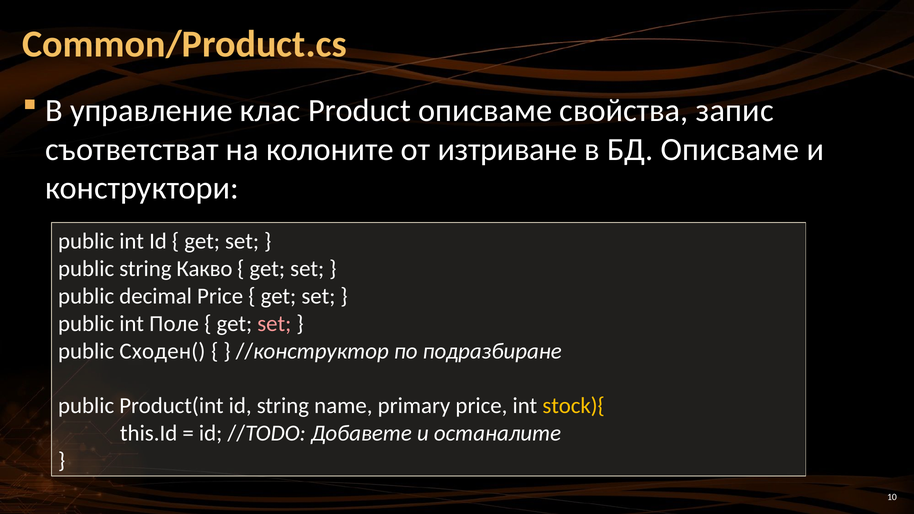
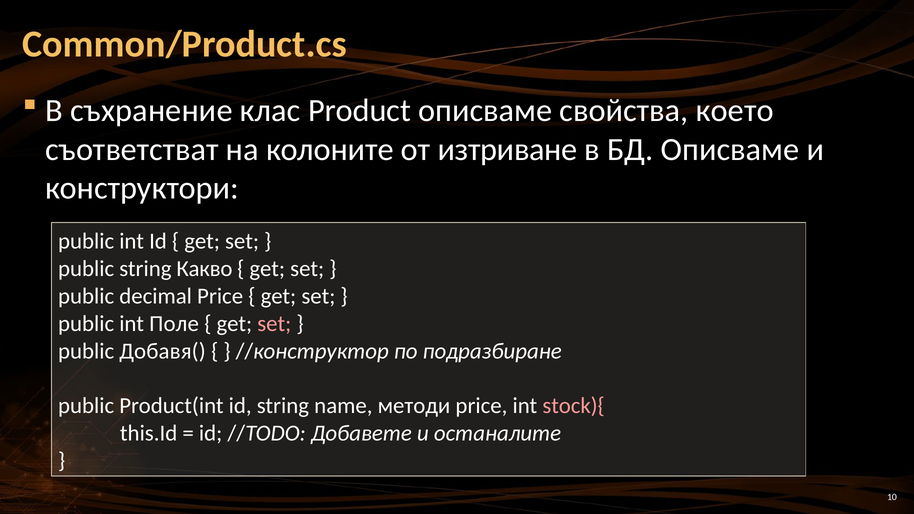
управление: управление -> съхранение
запис: запис -> което
Сходен(: Сходен( -> Добавя(
primary: primary -> методи
stock){ colour: yellow -> pink
